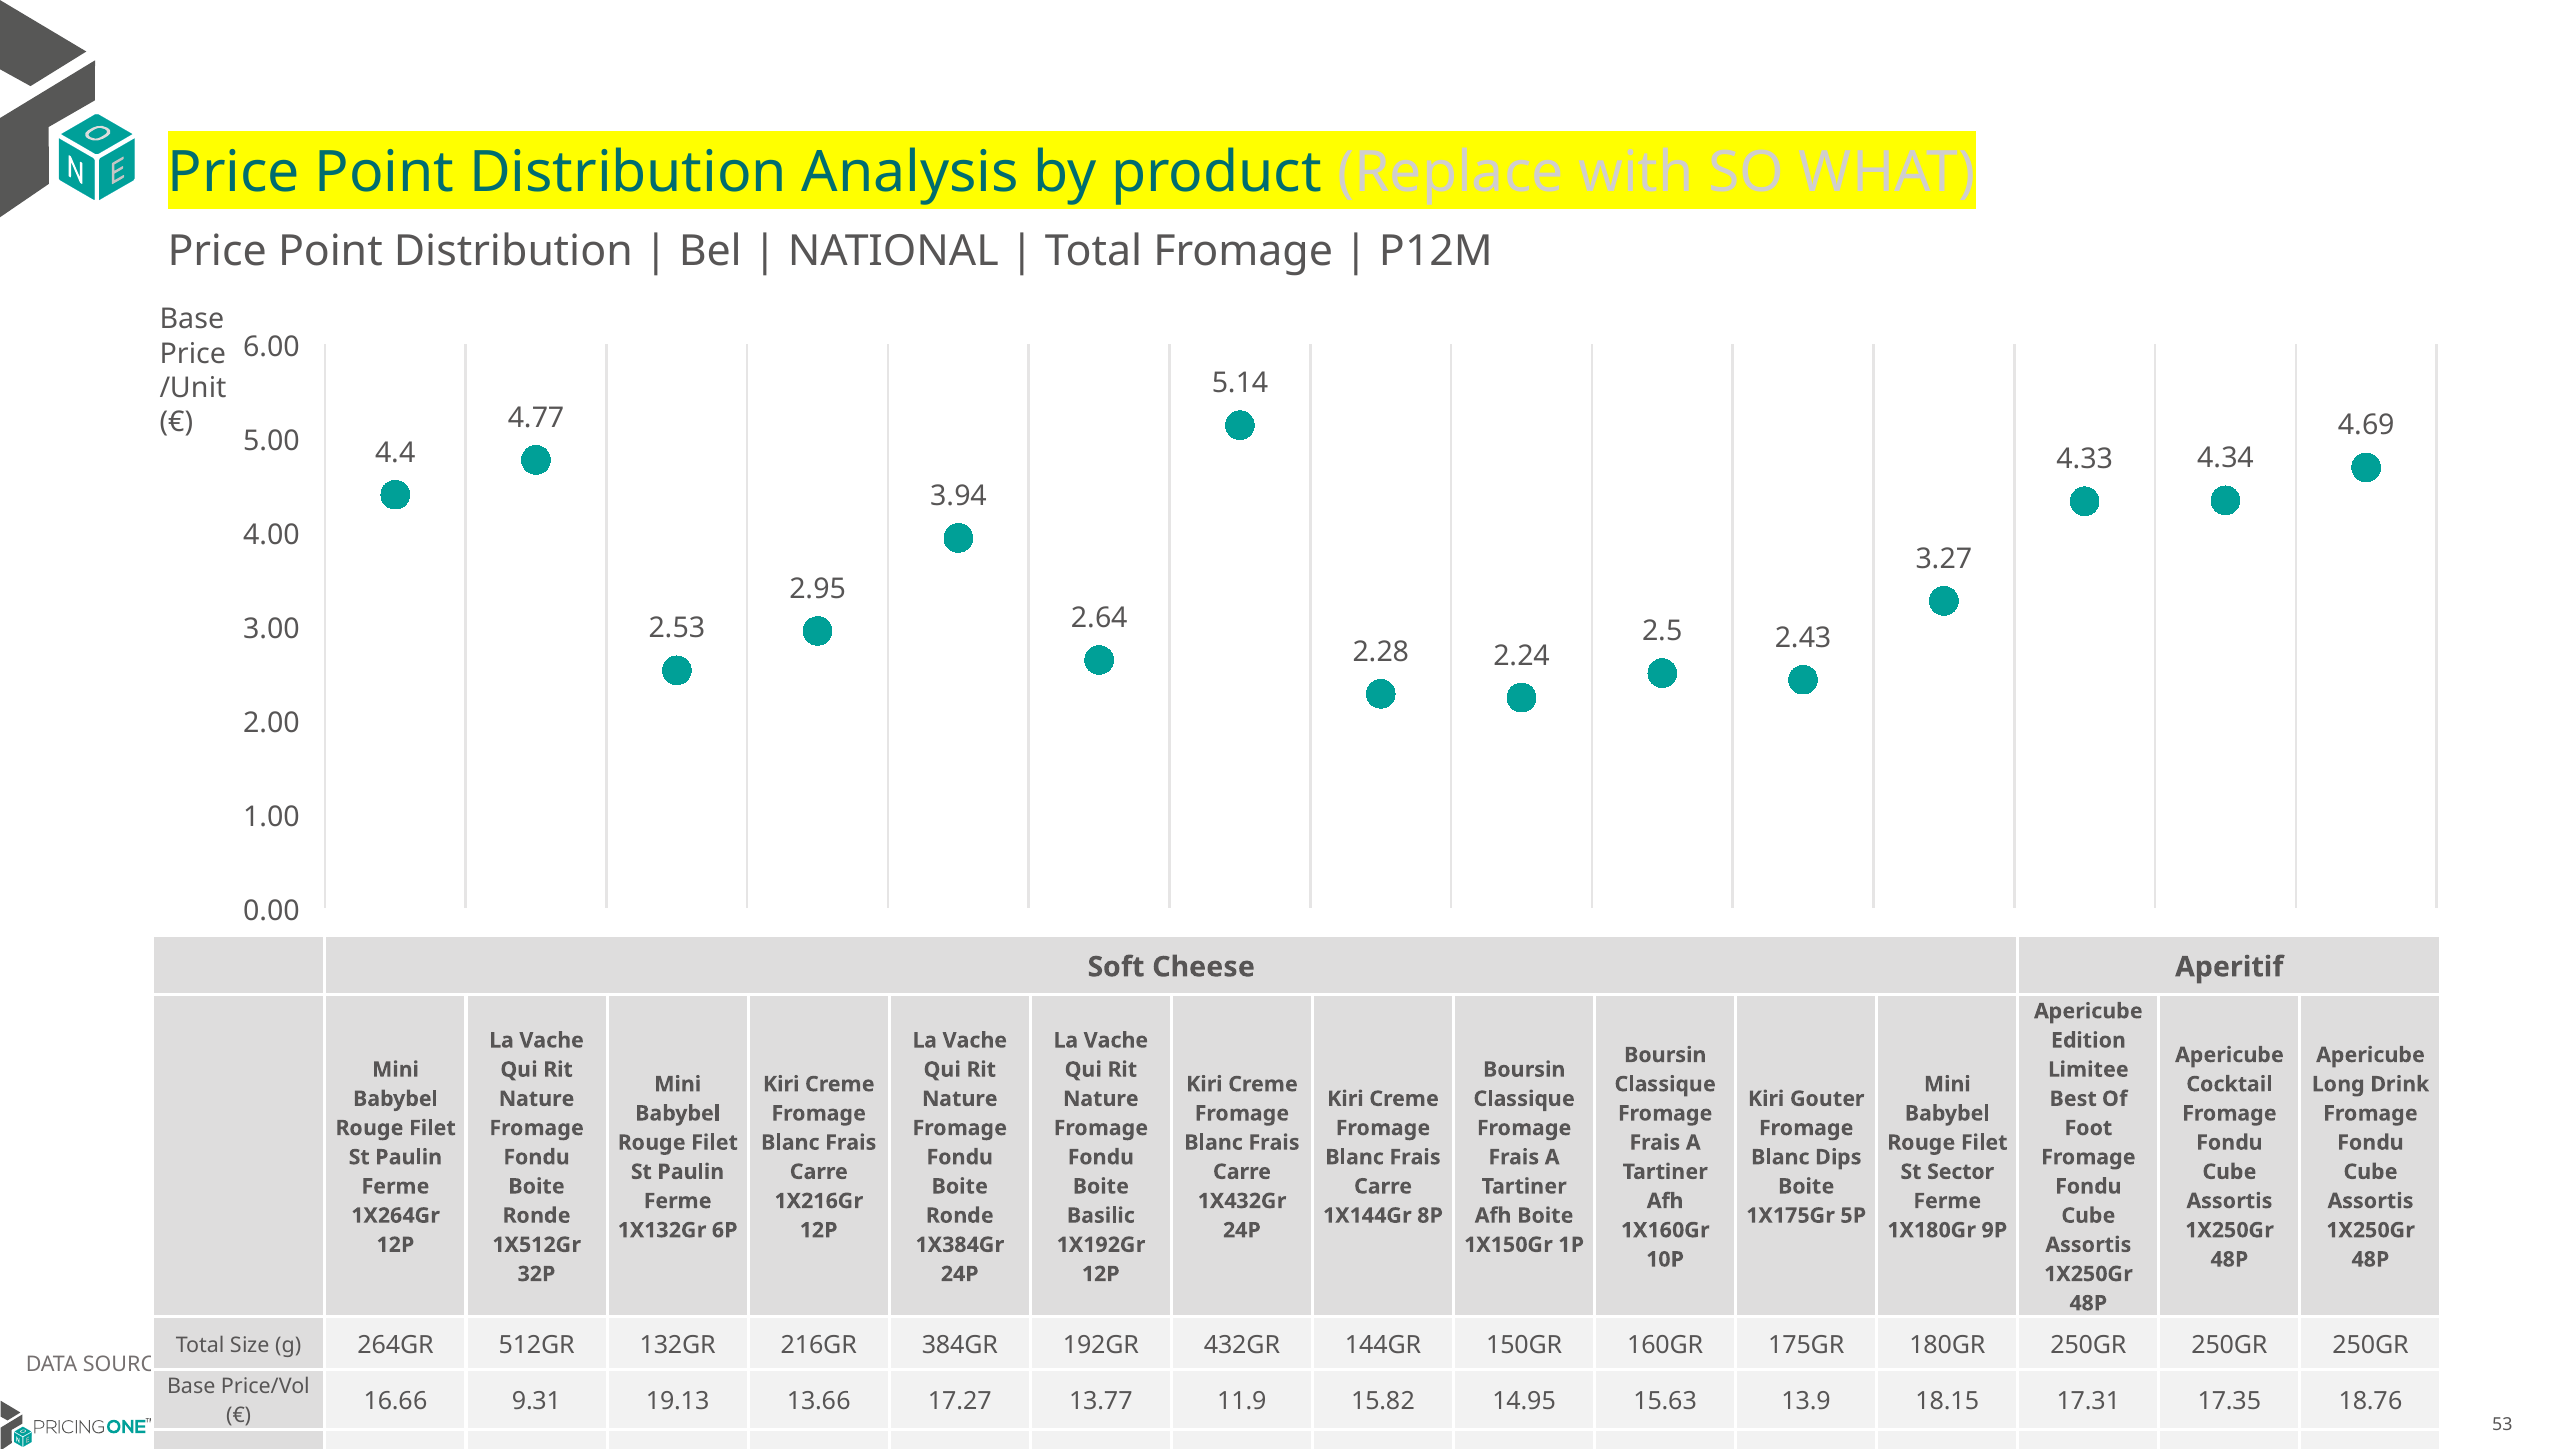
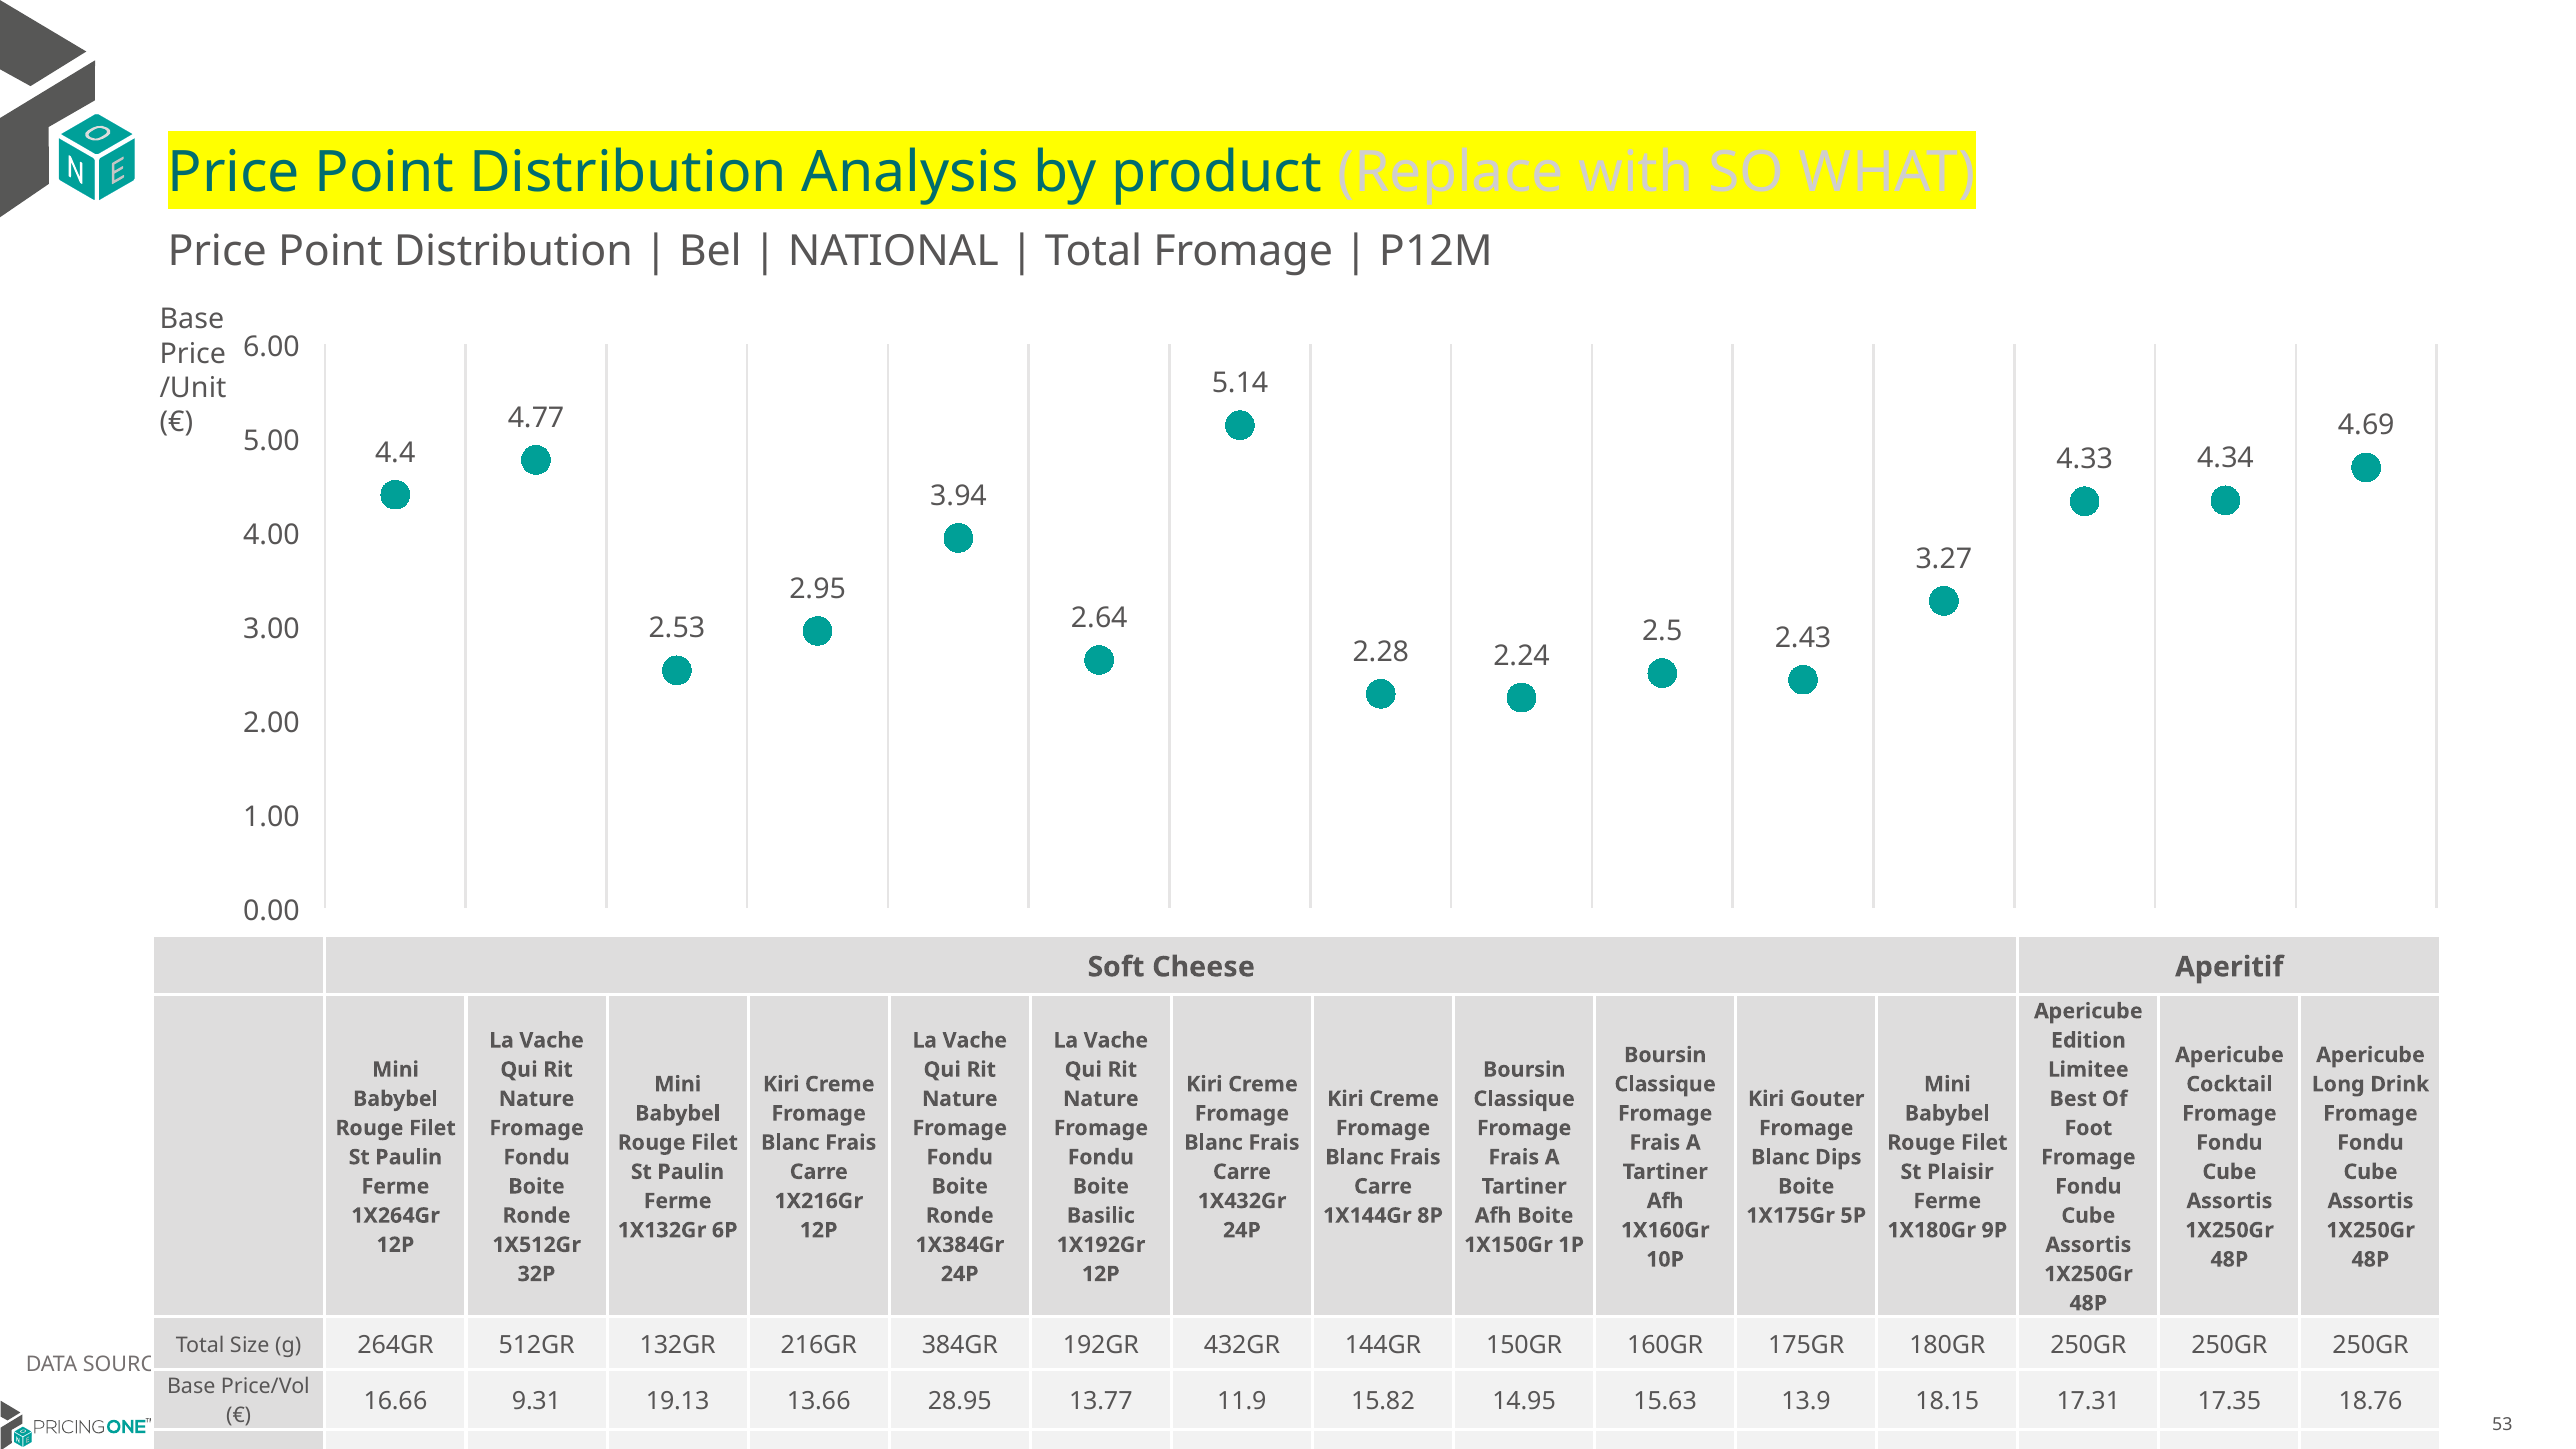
Sector: Sector -> Plaisir
17.27: 17.27 -> 28.95
